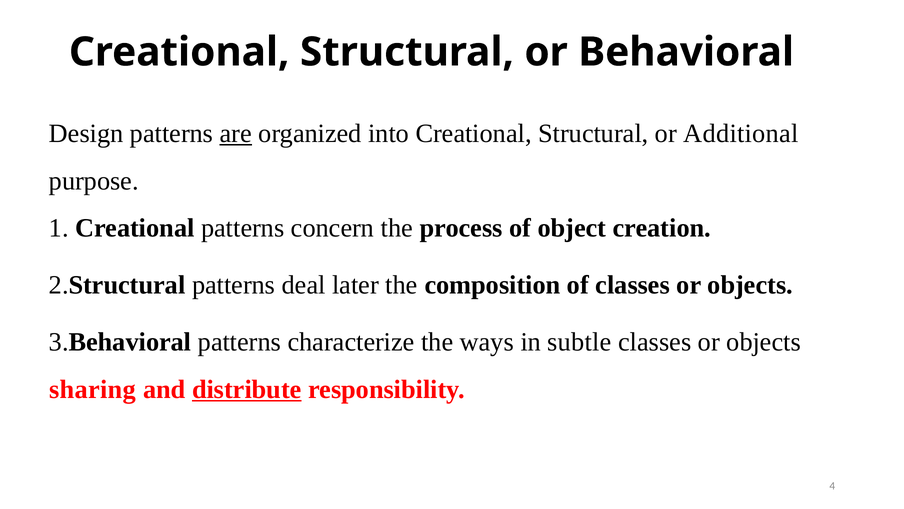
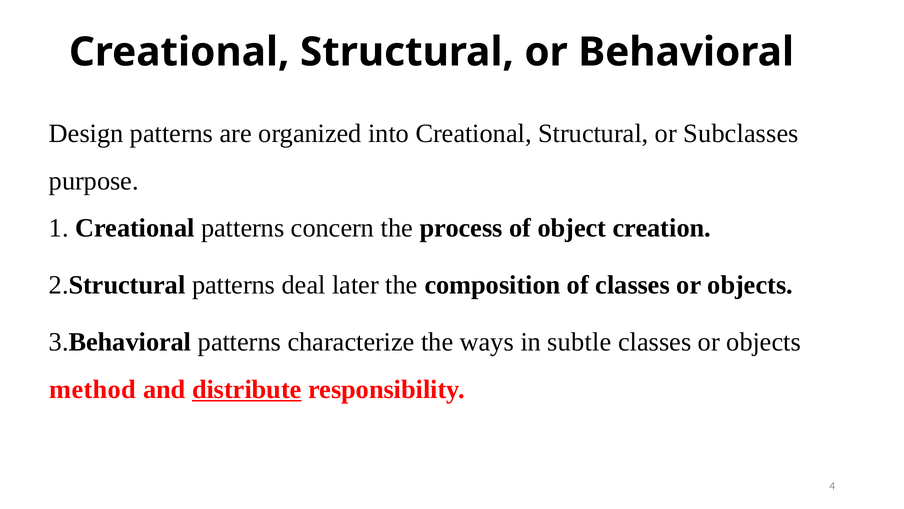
are underline: present -> none
Additional: Additional -> Subclasses
sharing: sharing -> method
